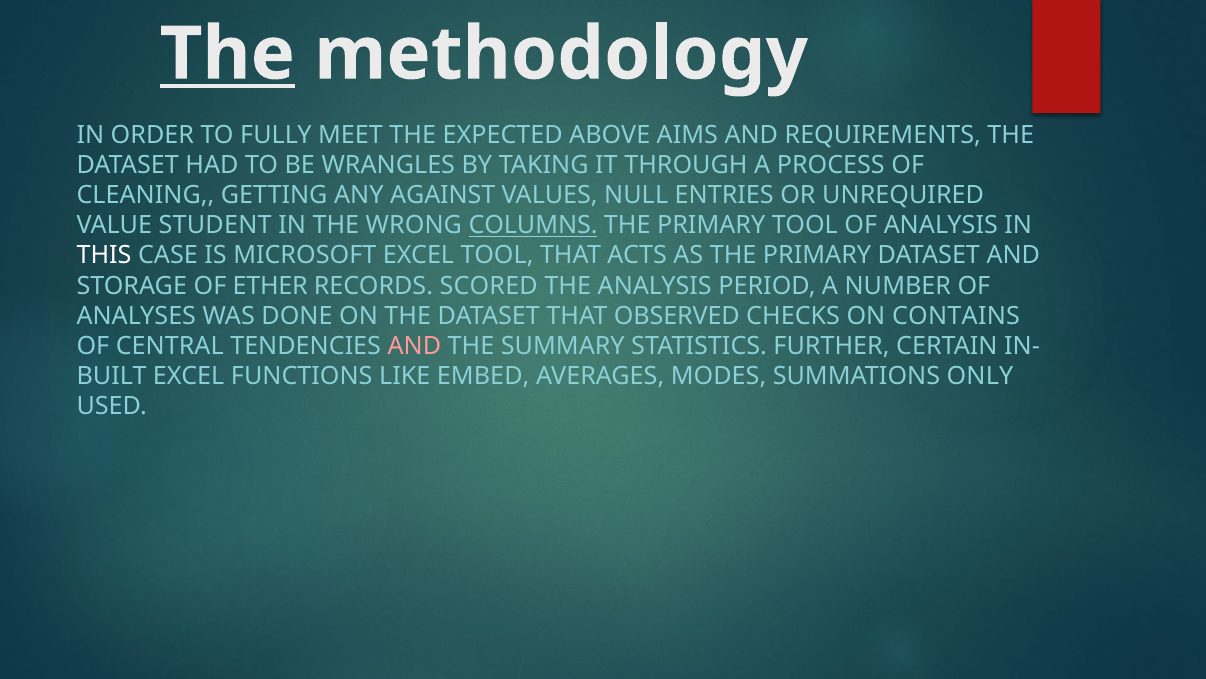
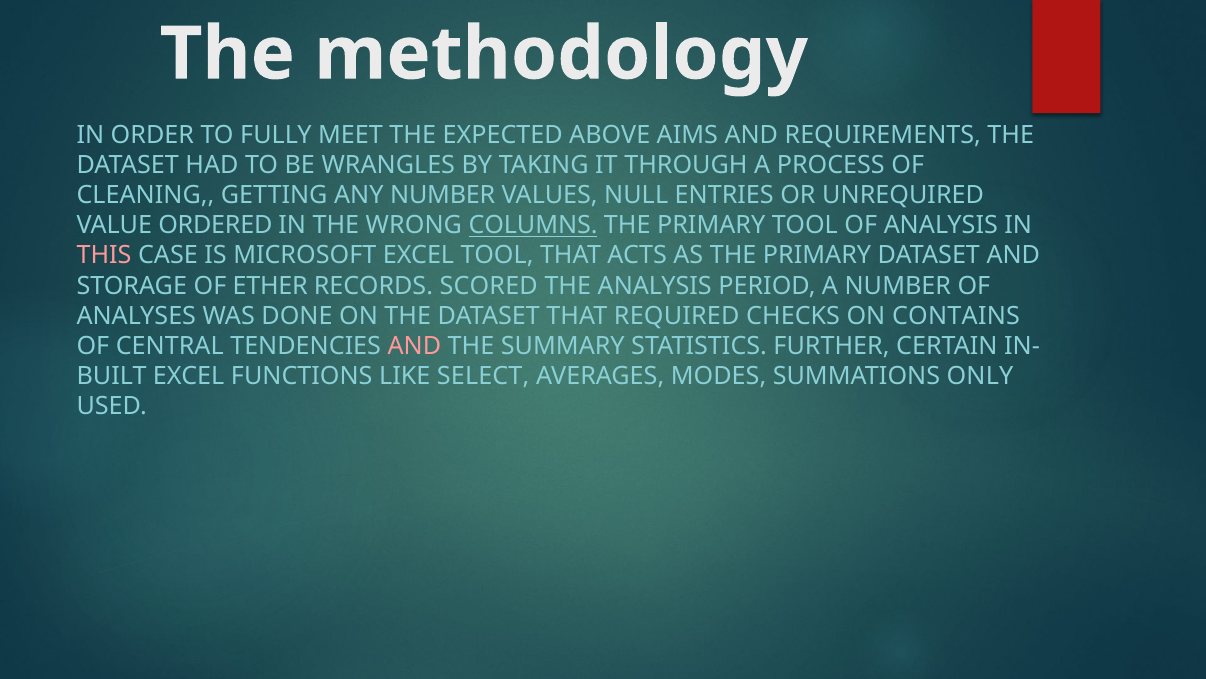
The at (227, 54) underline: present -> none
ANY AGAINST: AGAINST -> NUMBER
STUDENT: STUDENT -> ORDERED
THIS colour: white -> pink
OBSERVED: OBSERVED -> REQUIRED
EMBED: EMBED -> SELECT
